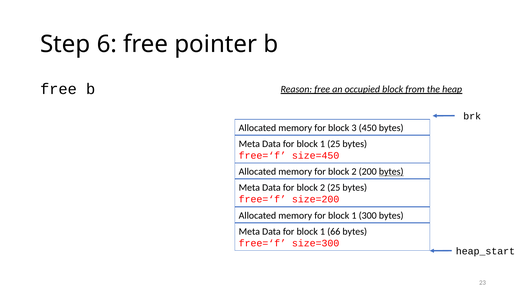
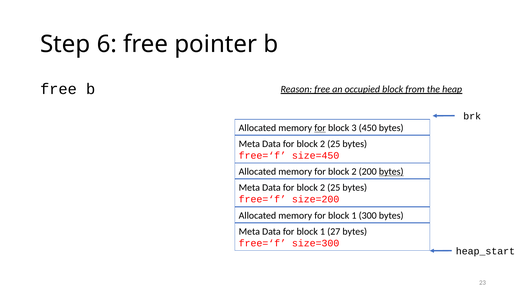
for at (320, 128) underline: none -> present
1 at (323, 144): 1 -> 2
66: 66 -> 27
